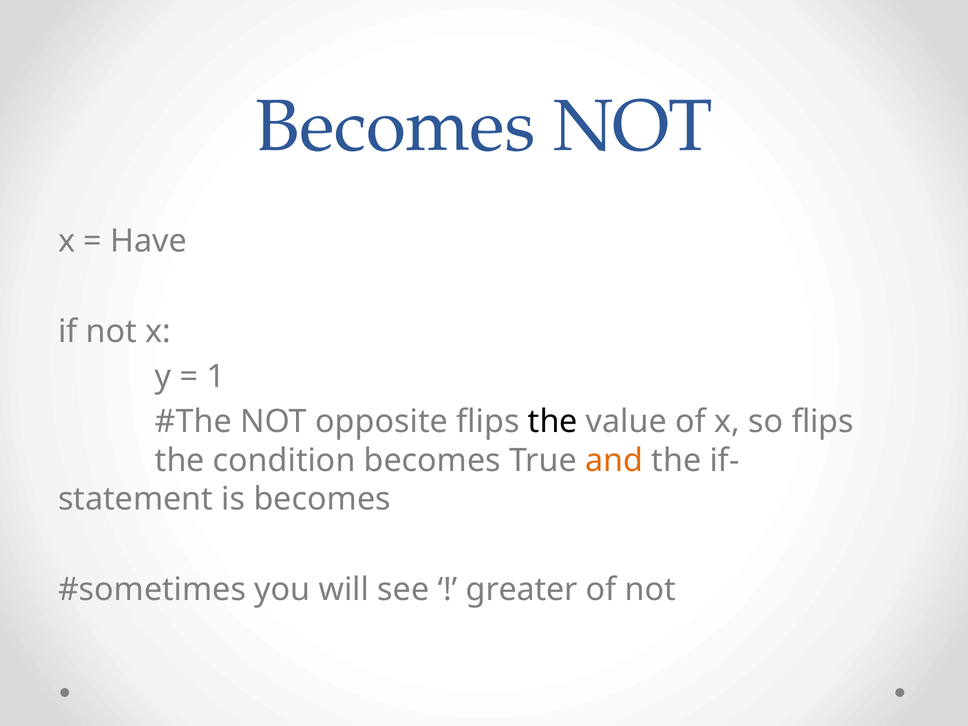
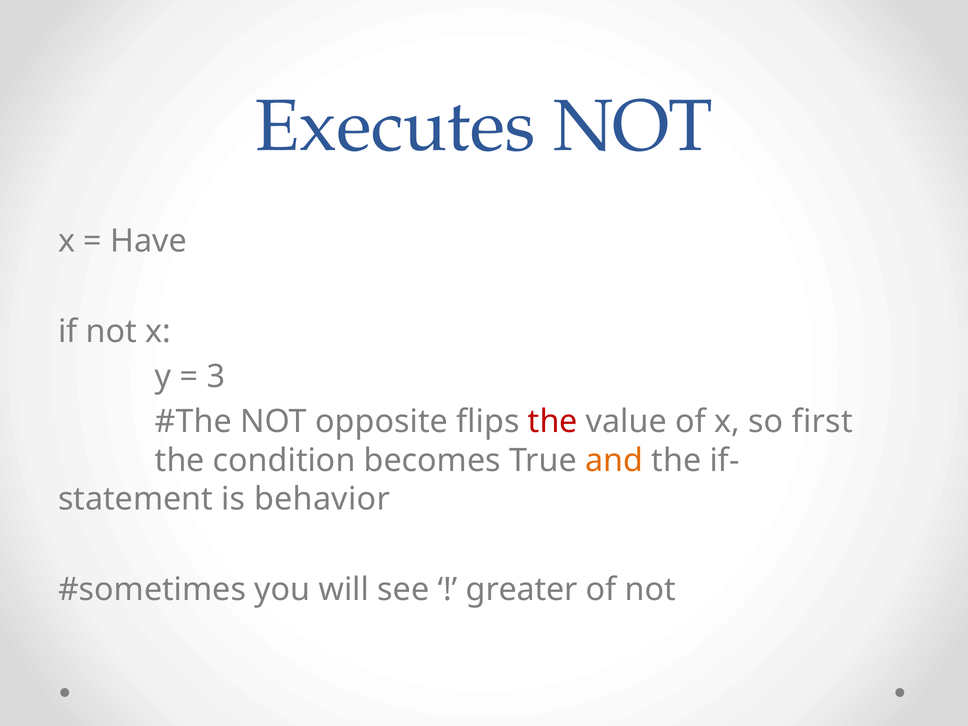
Becomes at (395, 126): Becomes -> Executes
1: 1 -> 3
the at (553, 422) colour: black -> red
so flips: flips -> first
is becomes: becomes -> behavior
